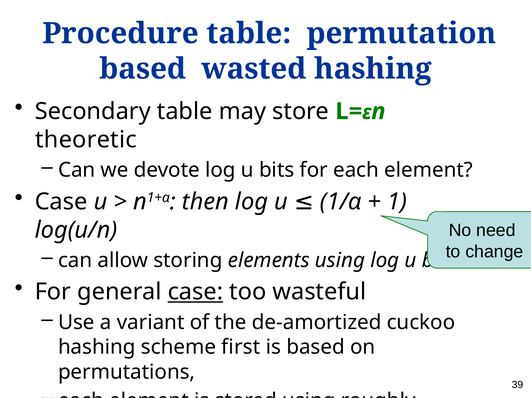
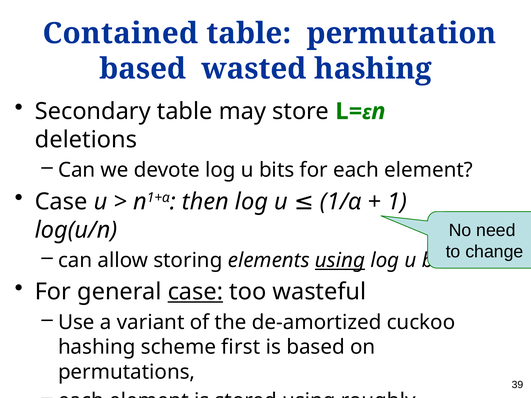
Procedure: Procedure -> Contained
theoretic: theoretic -> deletions
using at (340, 261) underline: none -> present
